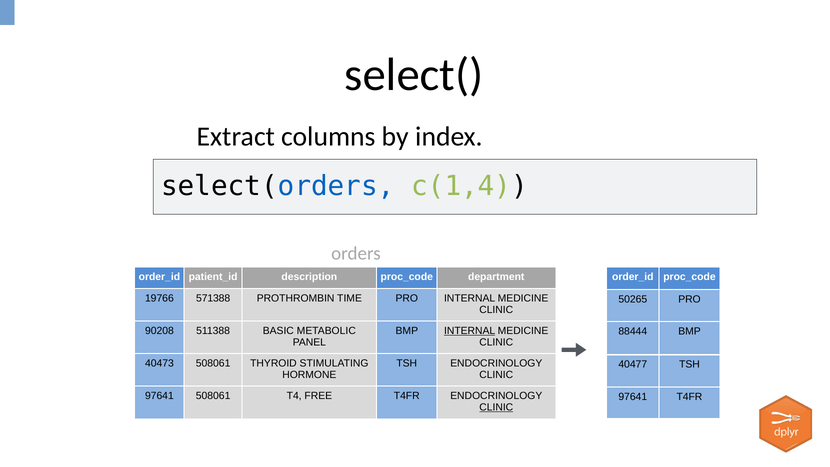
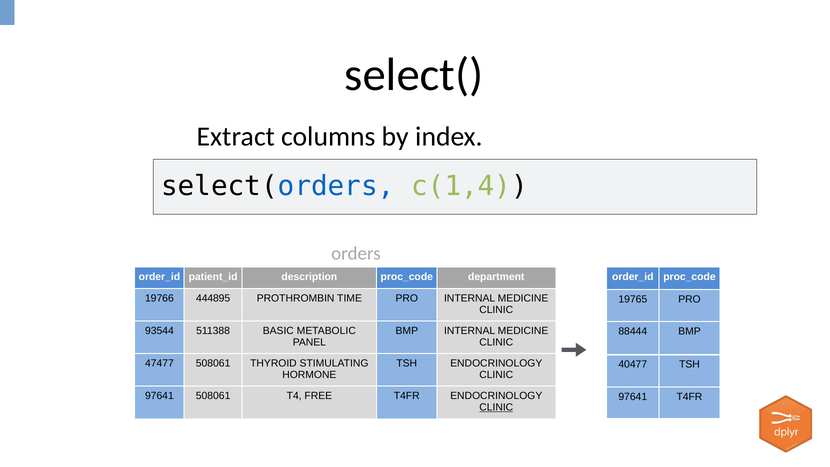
571388: 571388 -> 444895
50265: 50265 -> 19765
90208: 90208 -> 93544
INTERNAL at (470, 331) underline: present -> none
40473: 40473 -> 47477
